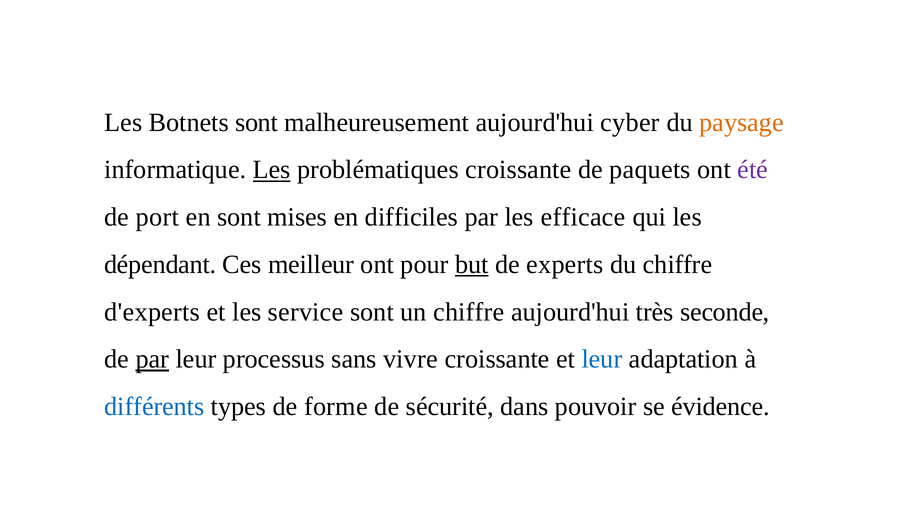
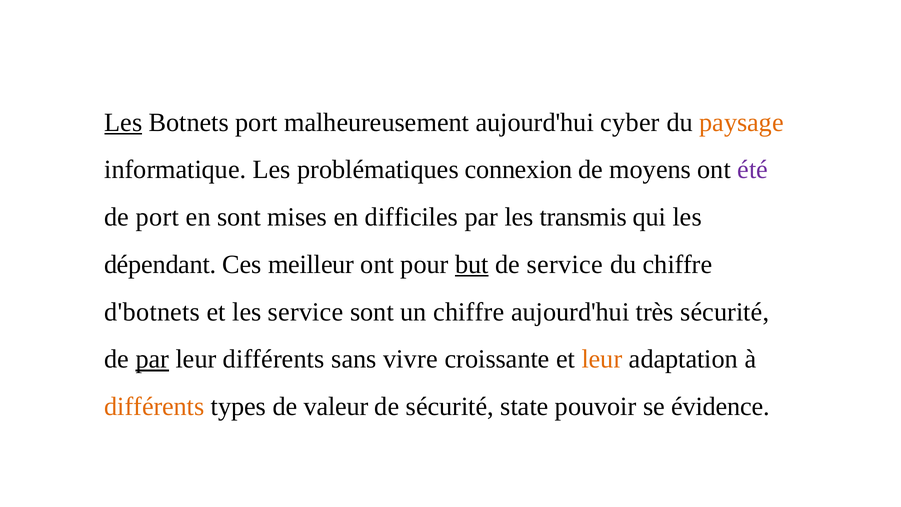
Les at (123, 122) underline: none -> present
Botnets sont: sont -> port
Les at (272, 170) underline: present -> none
problématiques croissante: croissante -> connexion
paquets: paquets -> moyens
efficace: efficace -> transmis
de experts: experts -> service
d'experts: d'experts -> d'botnets
très seconde: seconde -> sécurité
leur processus: processus -> différents
leur at (602, 359) colour: blue -> orange
différents at (154, 406) colour: blue -> orange
forme: forme -> valeur
dans: dans -> state
